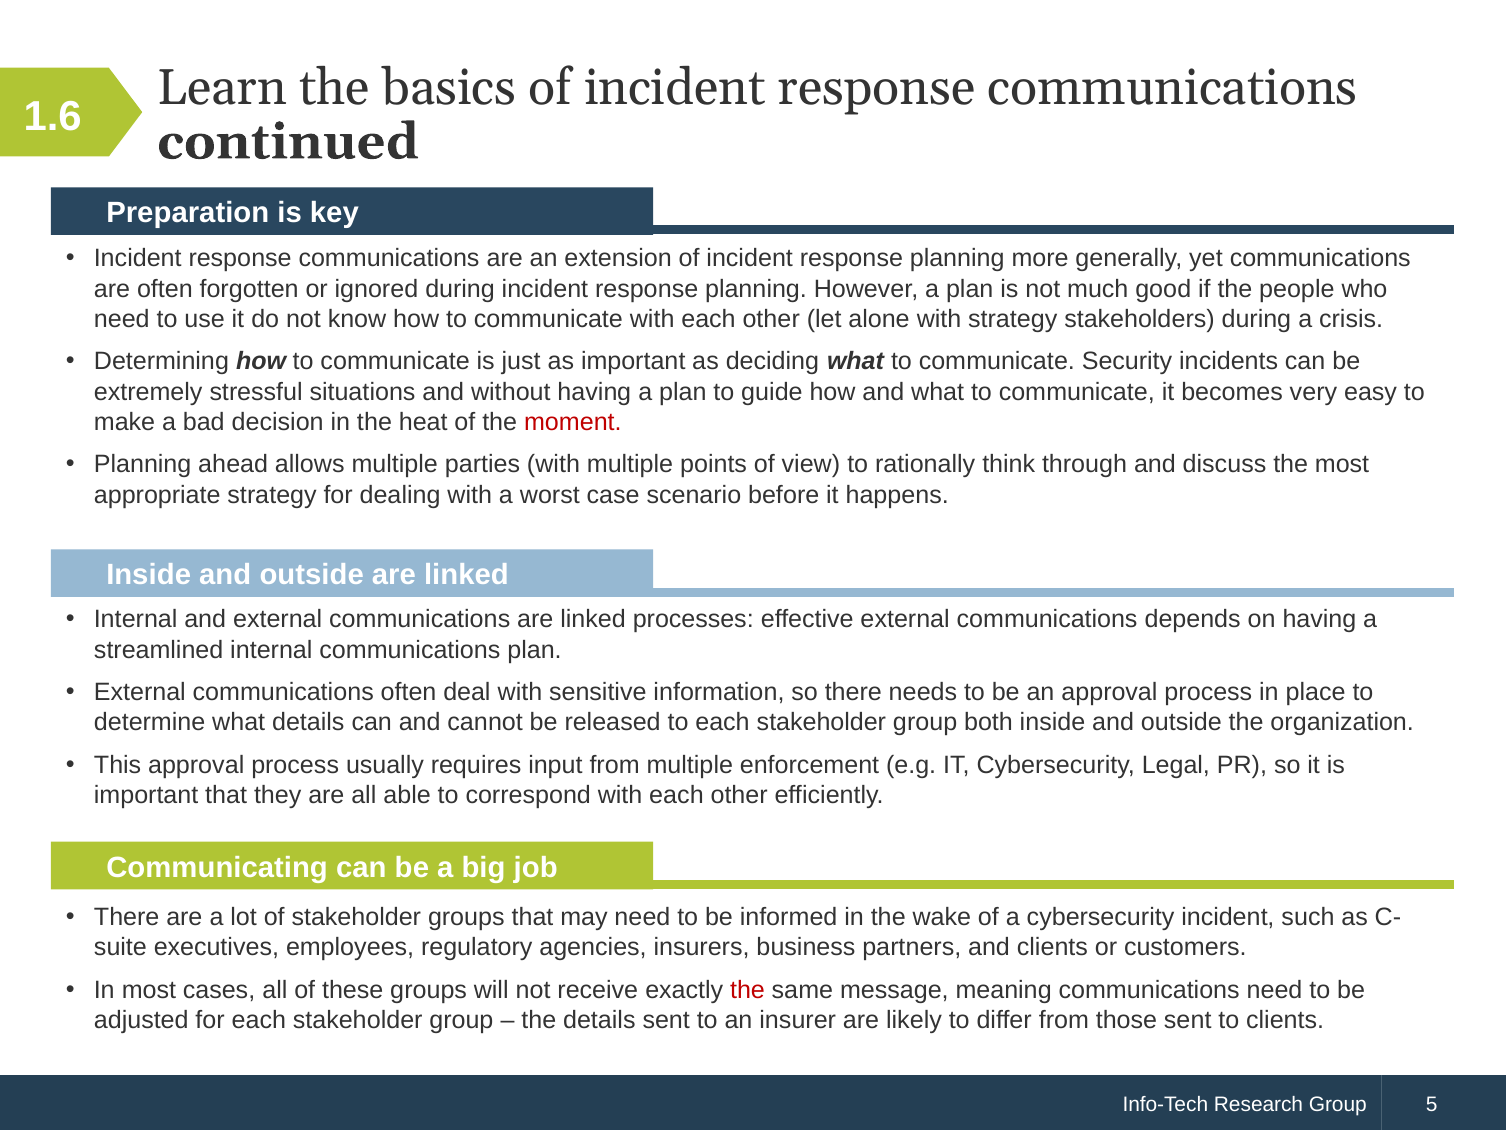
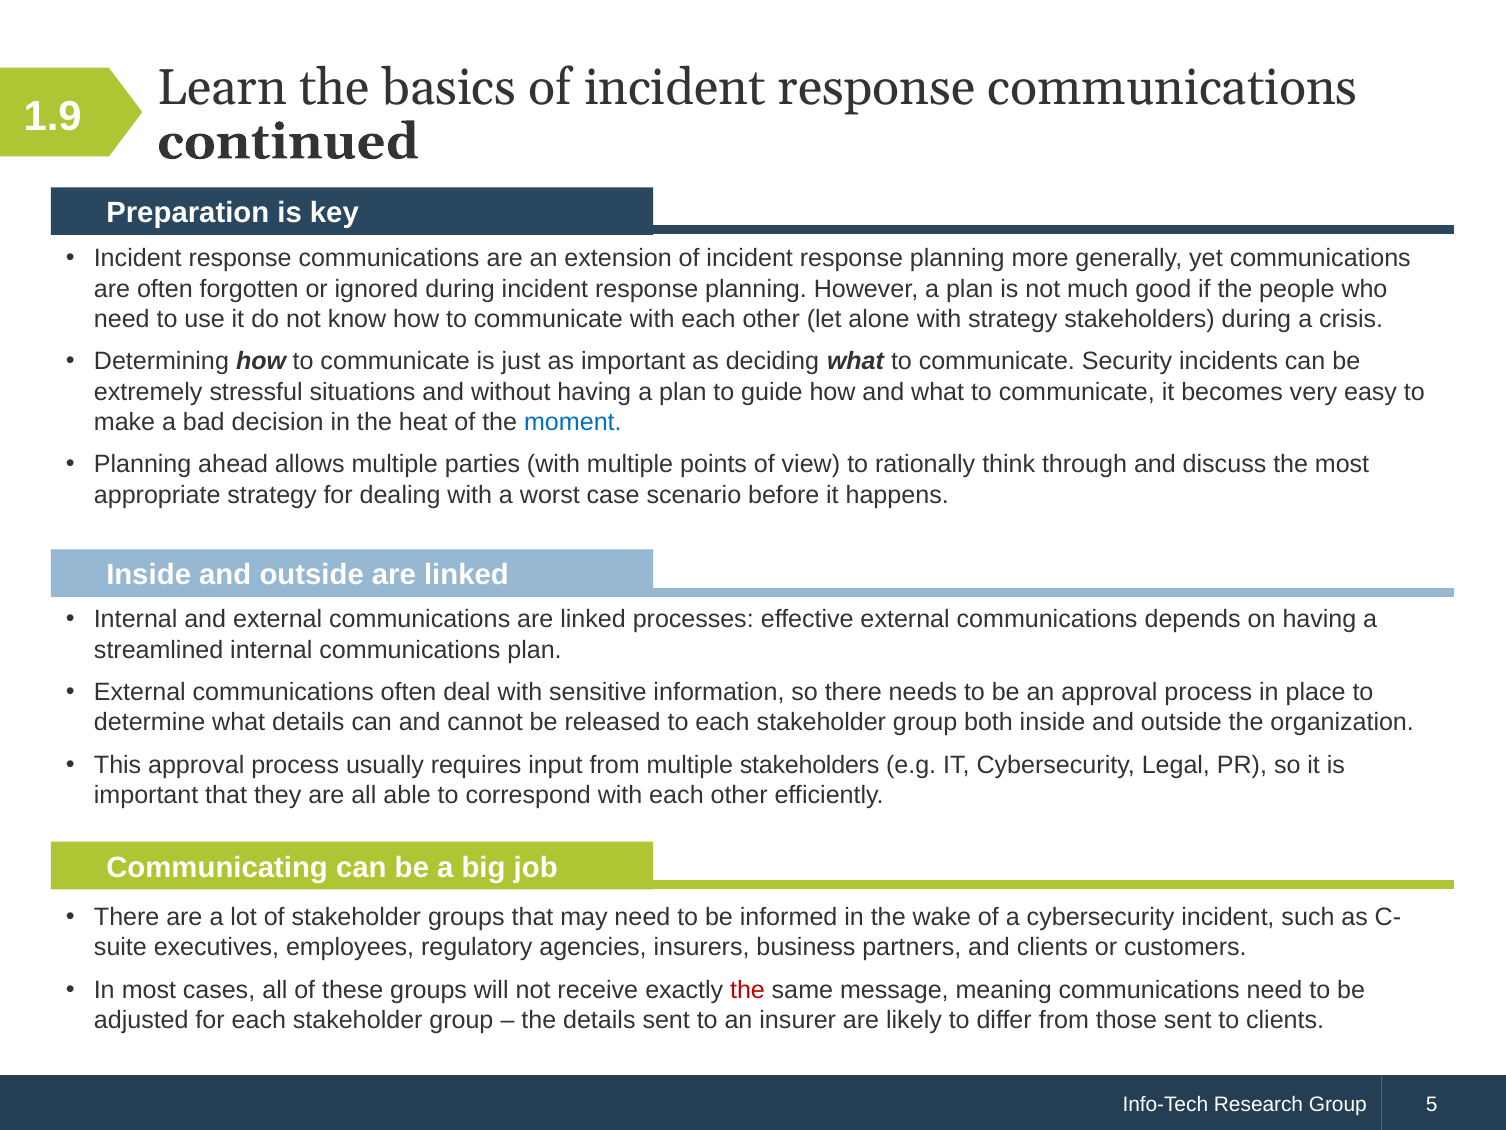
1.6: 1.6 -> 1.9
moment colour: red -> blue
multiple enforcement: enforcement -> stakeholders
